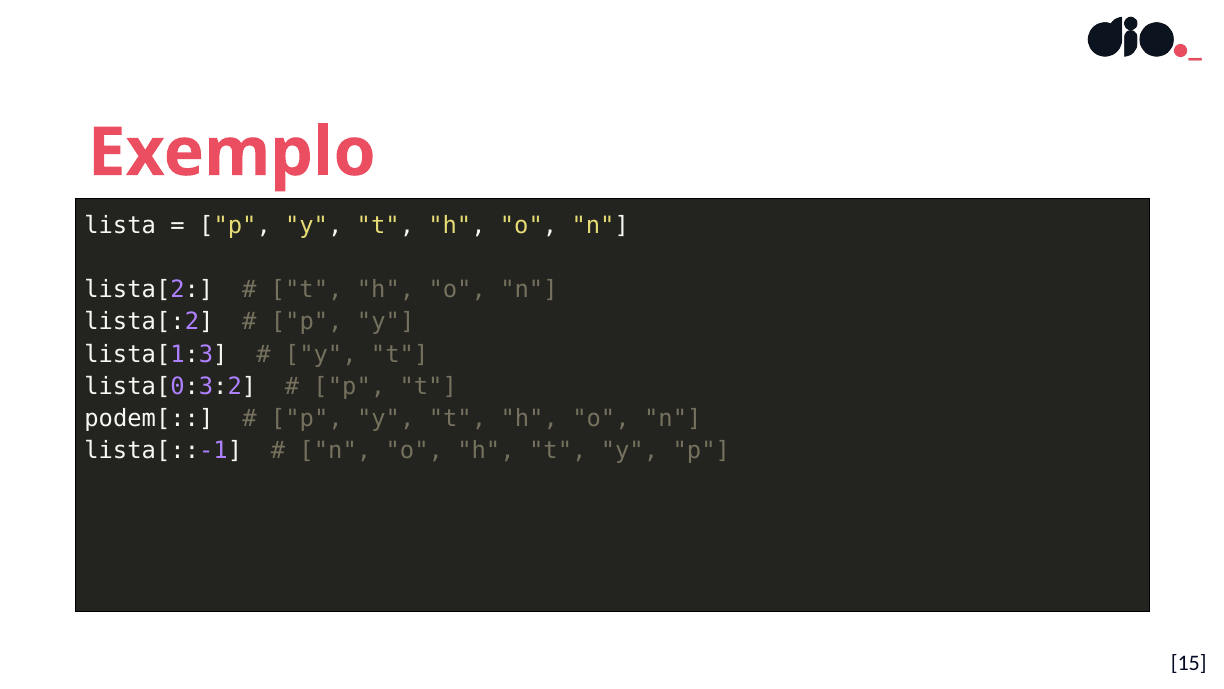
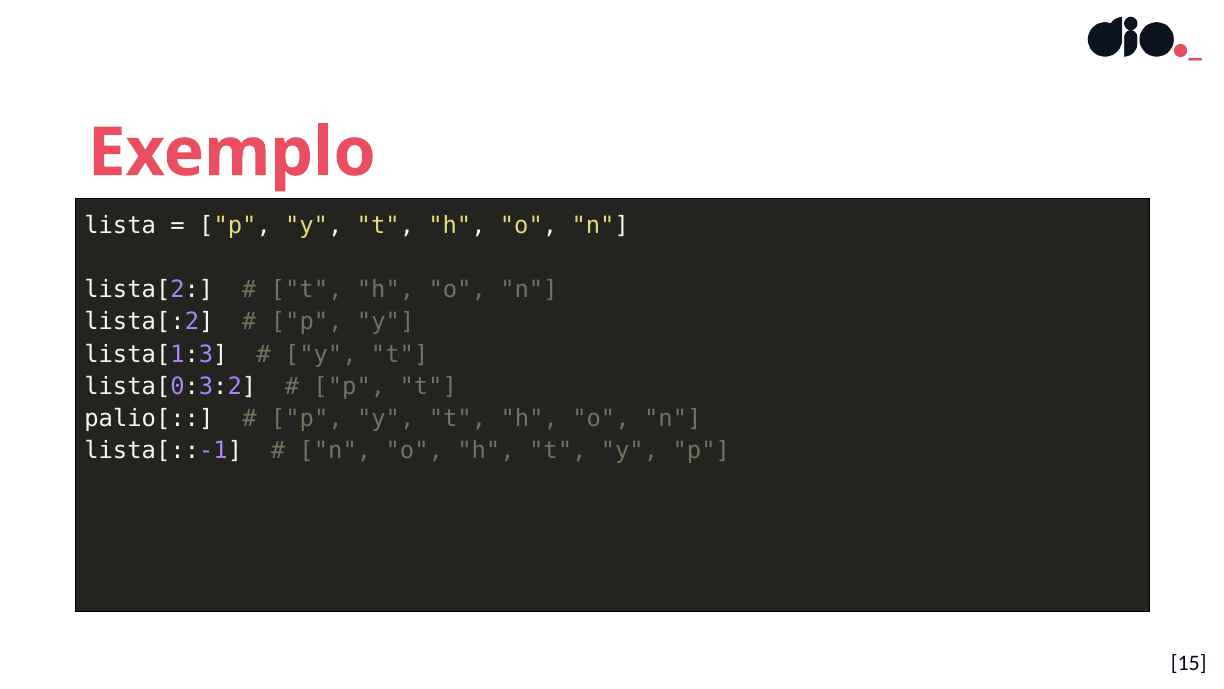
podem[: podem[ -> palio[
